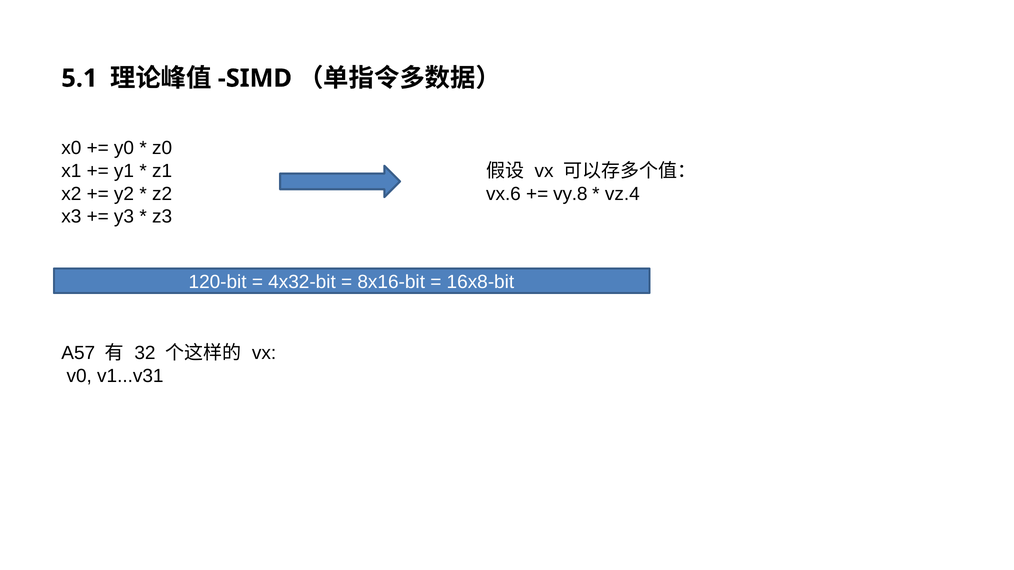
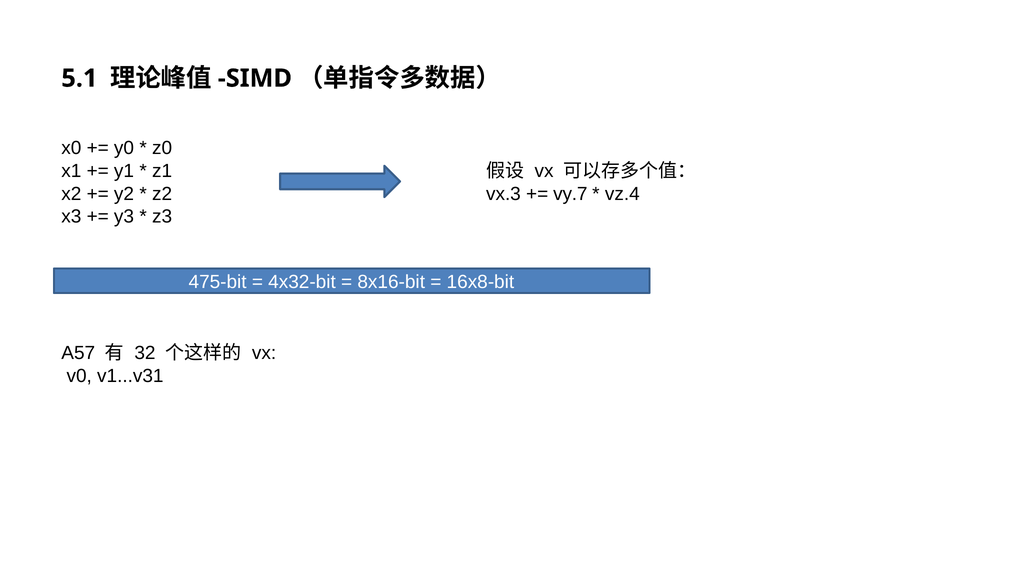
vx.6: vx.6 -> vx.3
vy.8: vy.8 -> vy.7
120-bit: 120-bit -> 475-bit
